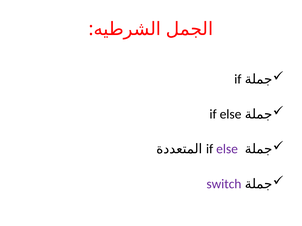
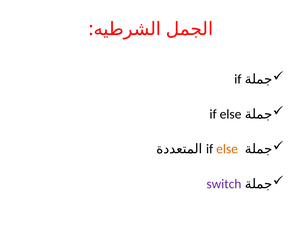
else at (227, 149) colour: purple -> orange
